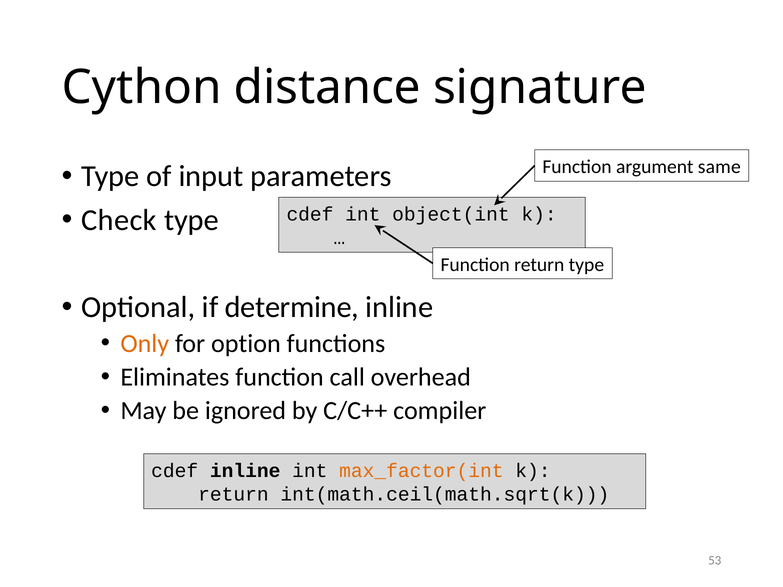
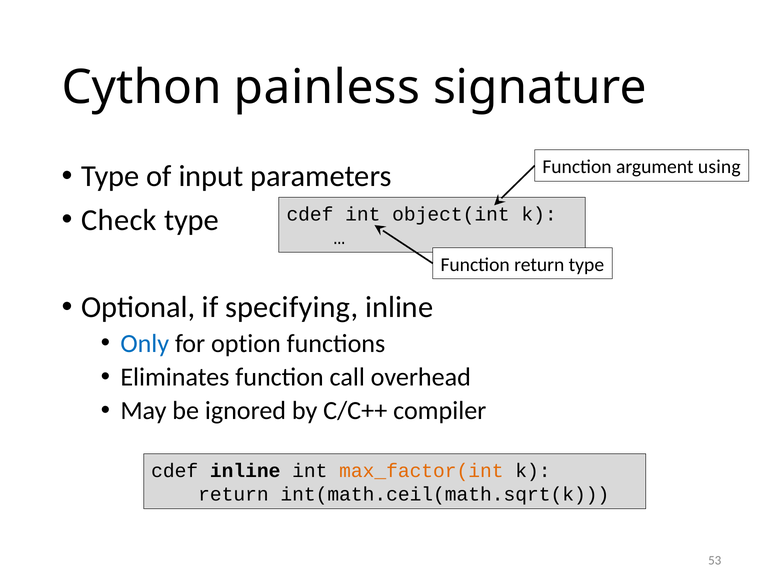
distance: distance -> painless
same: same -> using
determine: determine -> specifying
Only colour: orange -> blue
